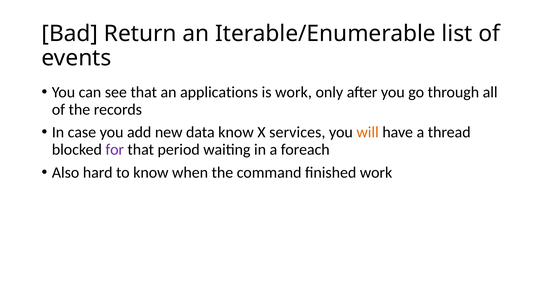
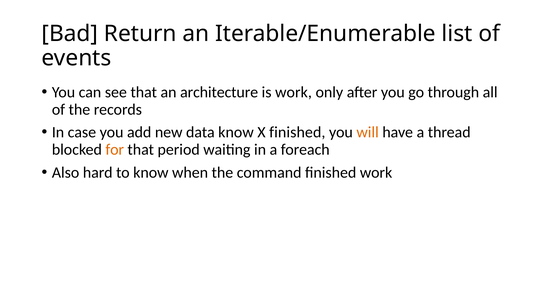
applications: applications -> architecture
X services: services -> finished
for colour: purple -> orange
